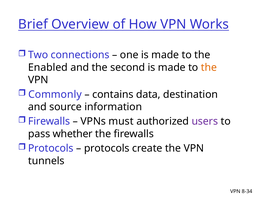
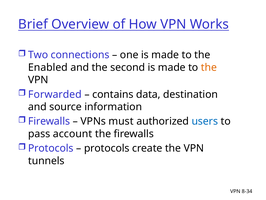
Commonly: Commonly -> Forwarded
users colour: purple -> blue
whether: whether -> account
